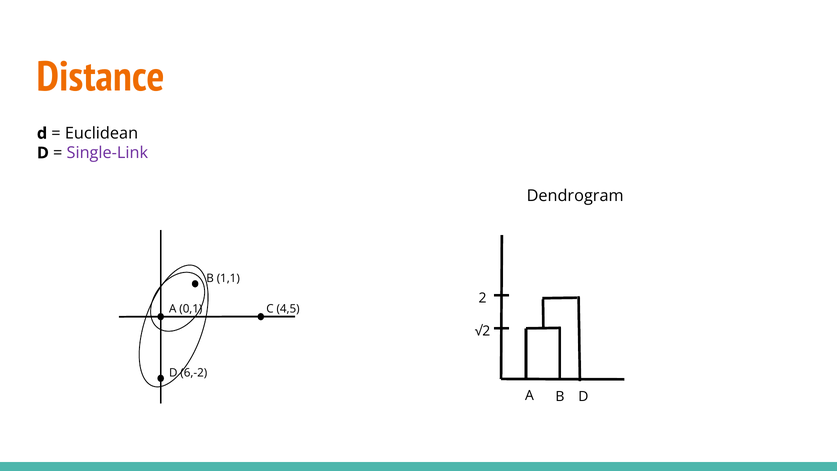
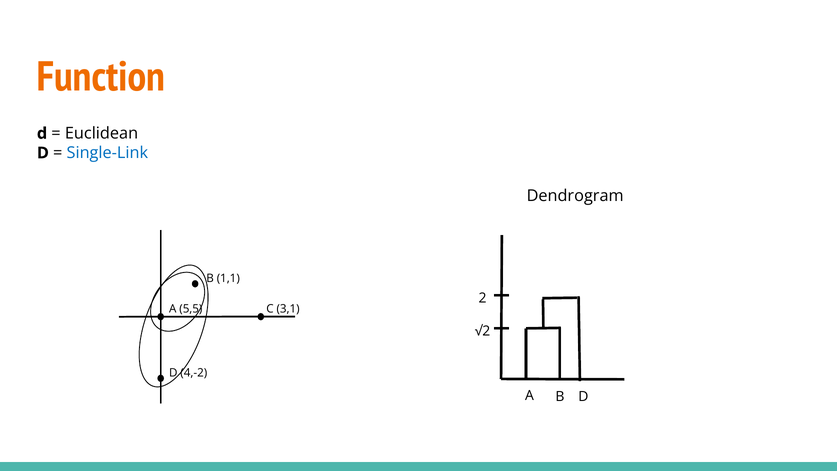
Distance: Distance -> Function
Single-Link colour: purple -> blue
0,1: 0,1 -> 5,5
4,5: 4,5 -> 3,1
6,-2: 6,-2 -> 4,-2
